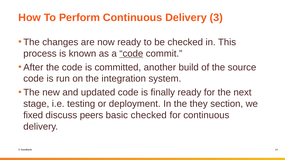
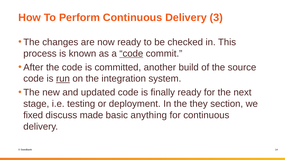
run underline: none -> present
peers: peers -> made
basic checked: checked -> anything
